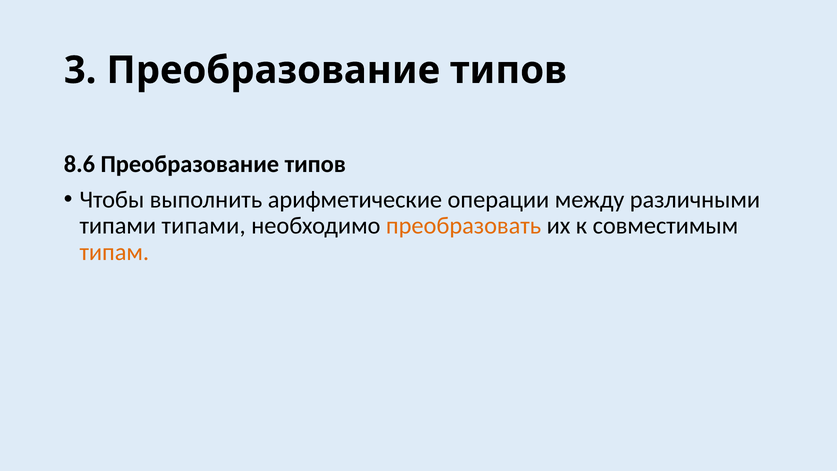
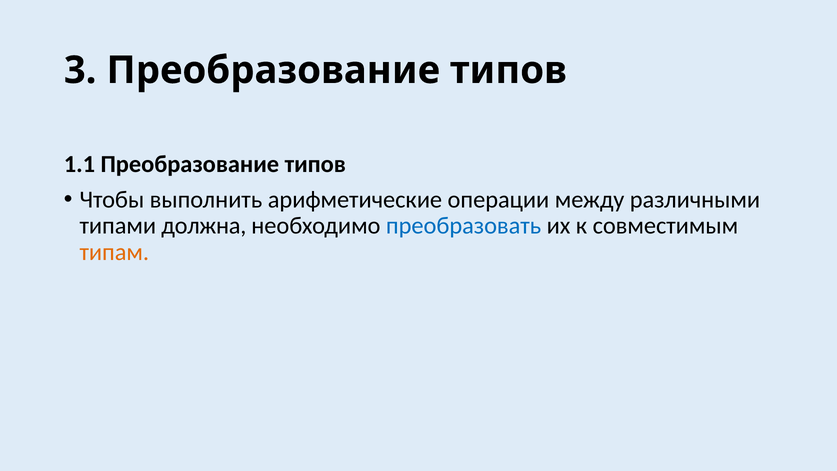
8.6: 8.6 -> 1.1
типами типами: типами -> должна
преобразовать colour: orange -> blue
